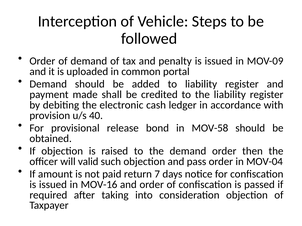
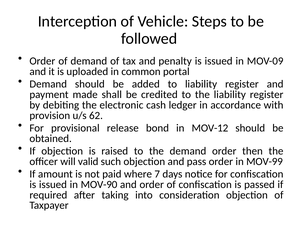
40: 40 -> 62
MOV-58: MOV-58 -> MOV-12
MOV-04: MOV-04 -> MOV-99
return: return -> where
MOV-16: MOV-16 -> MOV-90
